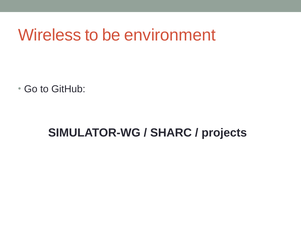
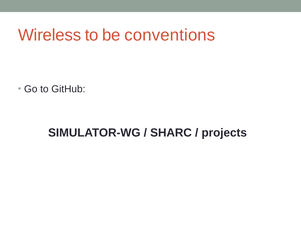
environment: environment -> conventions
